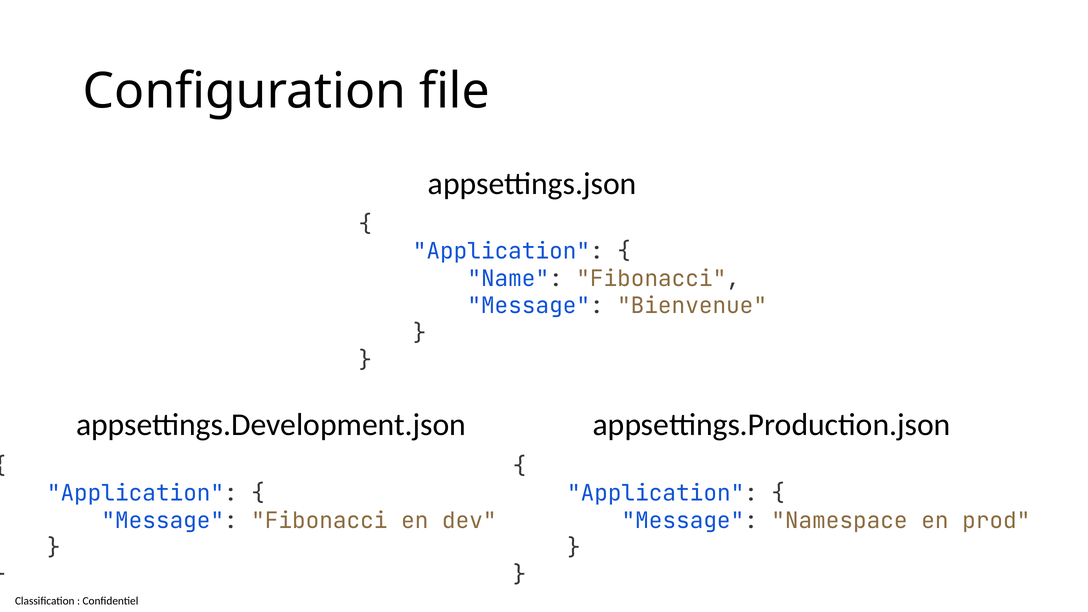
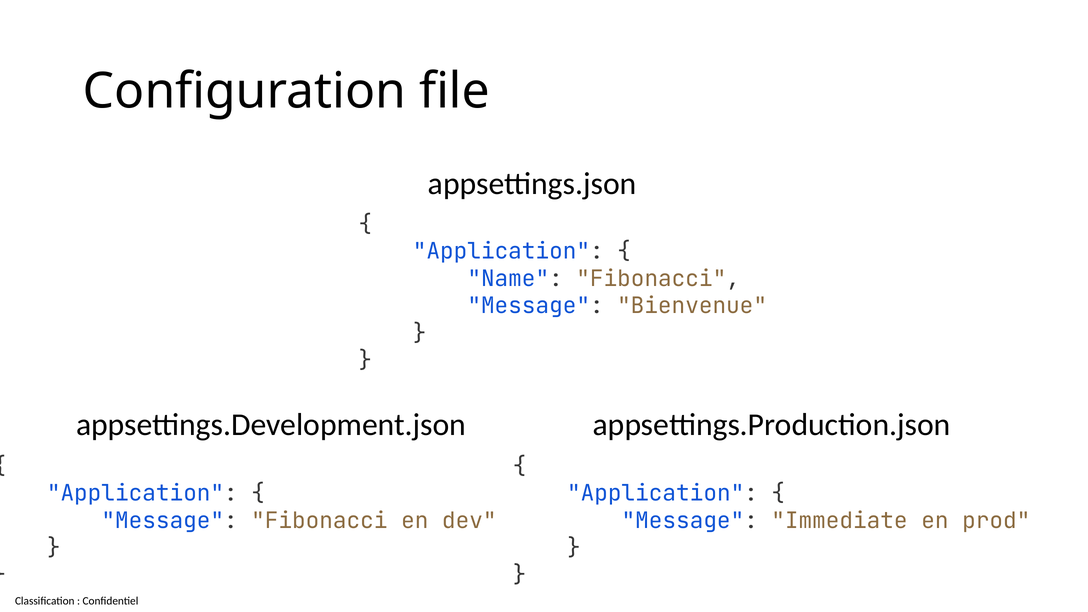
Namespace: Namespace -> Immediate
